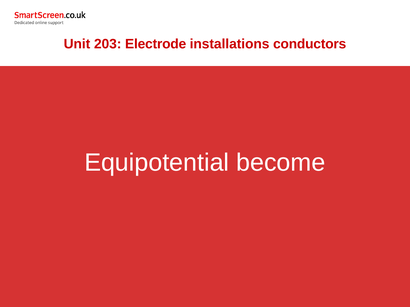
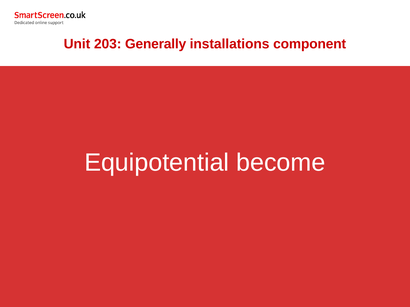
Electrode: Electrode -> Generally
conductors: conductors -> component
